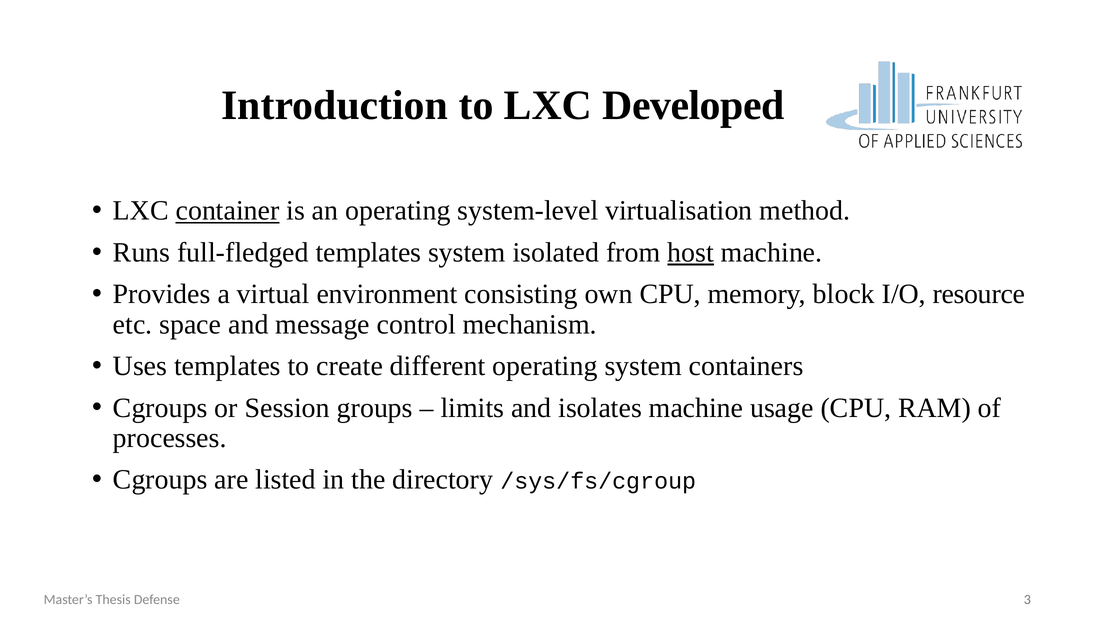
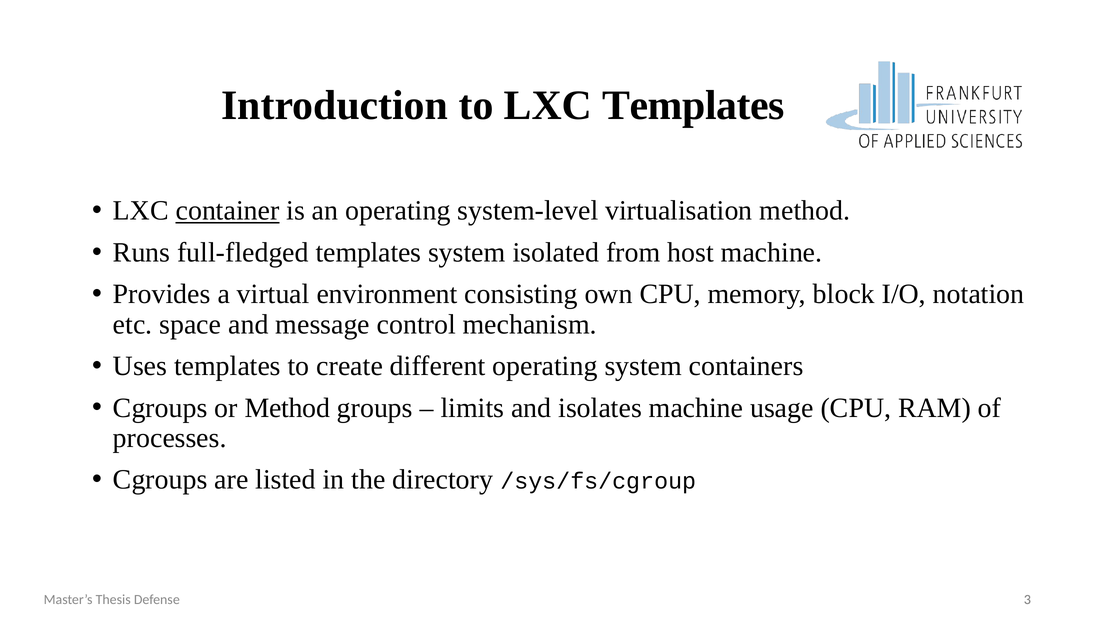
LXC Developed: Developed -> Templates
host underline: present -> none
resource: resource -> notation
or Session: Session -> Method
